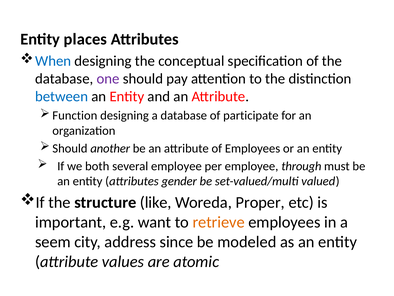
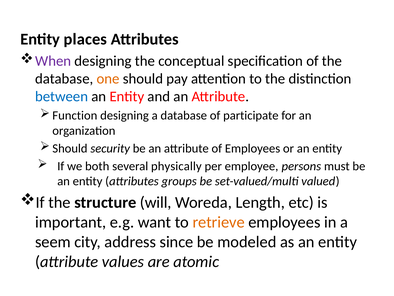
When colour: blue -> purple
one colour: purple -> orange
another: another -> security
several employee: employee -> physically
through: through -> persons
gender: gender -> groups
like: like -> will
Proper: Proper -> Length
